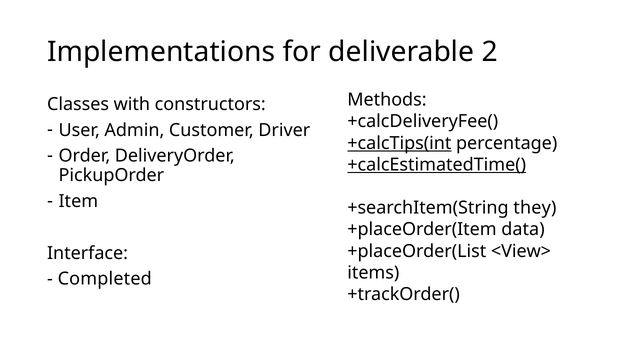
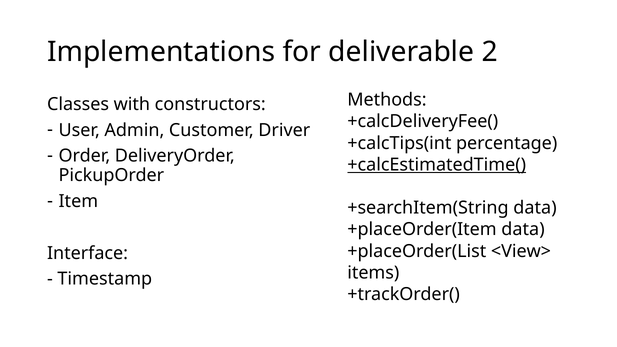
+calcTips(int underline: present -> none
+searchItem(String they: they -> data
Completed: Completed -> Timestamp
